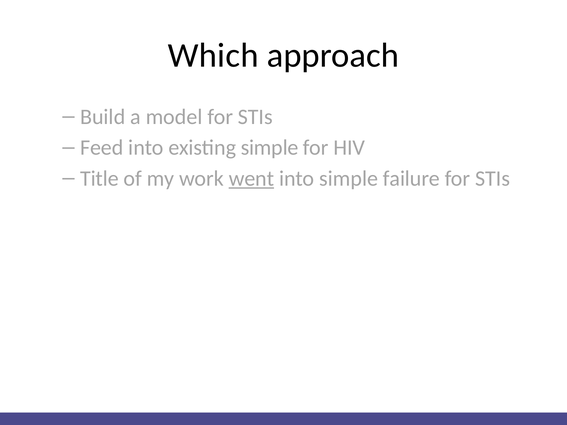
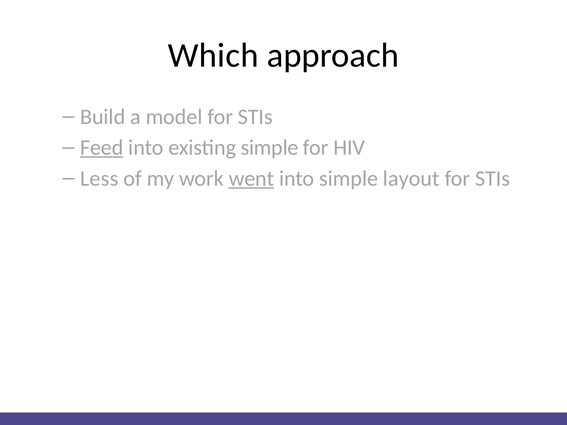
Feed underline: none -> present
Title: Title -> Less
failure: failure -> layout
